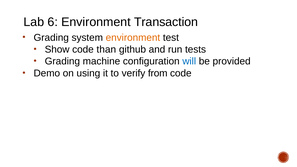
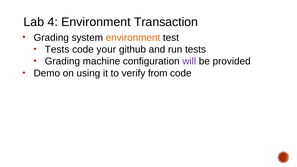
6: 6 -> 4
Show at (57, 49): Show -> Tests
than: than -> your
will colour: blue -> purple
